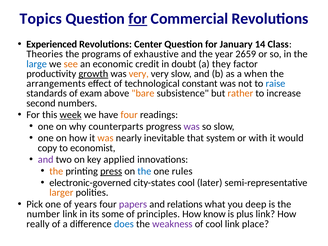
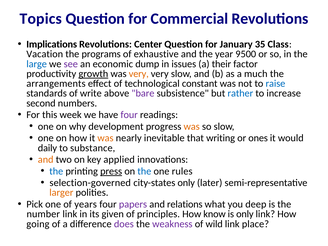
for at (138, 19) underline: present -> none
Experienced: Experienced -> Implications
14: 14 -> 35
Theories: Theories -> Vacation
2659: 2659 -> 9500
see colour: orange -> purple
credit: credit -> dump
doubt: doubt -> issues
they: they -> their
when: when -> much
exam: exam -> write
bare colour: orange -> purple
rather colour: orange -> blue
week underline: present -> none
four at (129, 115) colour: orange -> purple
counterparts: counterparts -> development
was at (192, 126) colour: purple -> orange
system: system -> writing
with: with -> ones
copy: copy -> daily
economist: economist -> substance
and at (46, 160) colour: purple -> orange
the at (56, 171) colour: orange -> blue
electronic-governed: electronic-governed -> selection-governed
city-states cool: cool -> only
some: some -> given
is plus: plus -> only
really: really -> going
does colour: blue -> purple
of cool: cool -> wild
